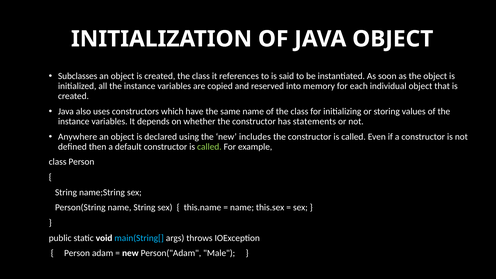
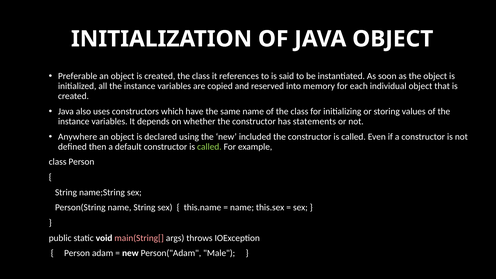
Subclasses: Subclasses -> Preferable
includes: includes -> included
main(String[ colour: light blue -> pink
